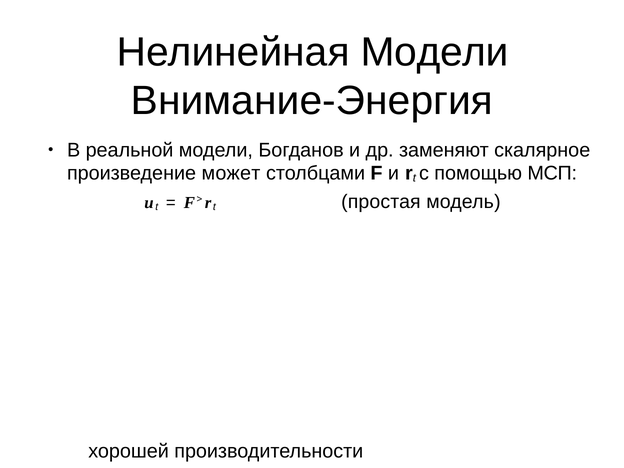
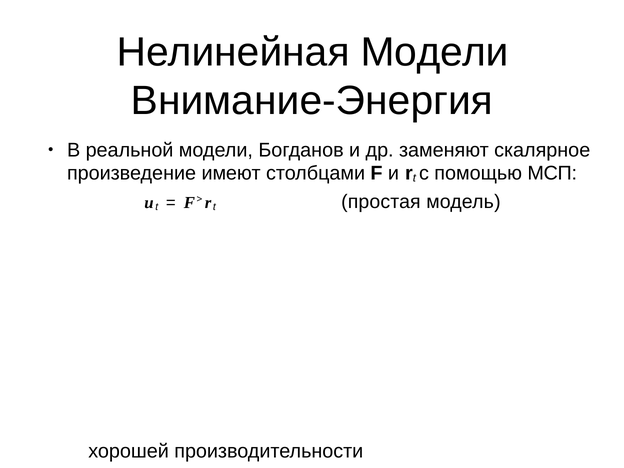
произведение может: может -> имеют
